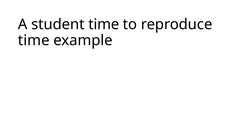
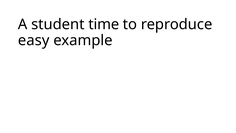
time at (34, 40): time -> easy
